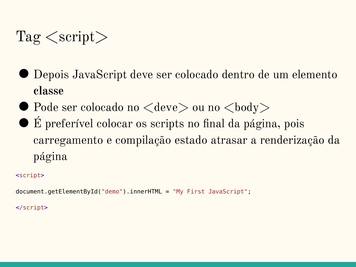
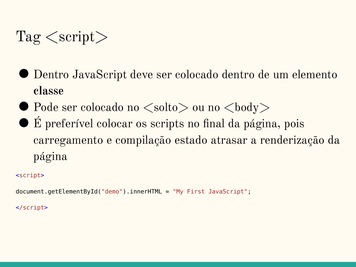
Depois at (51, 74): Depois -> Dentro
<deve>: <deve> -> <solto>
